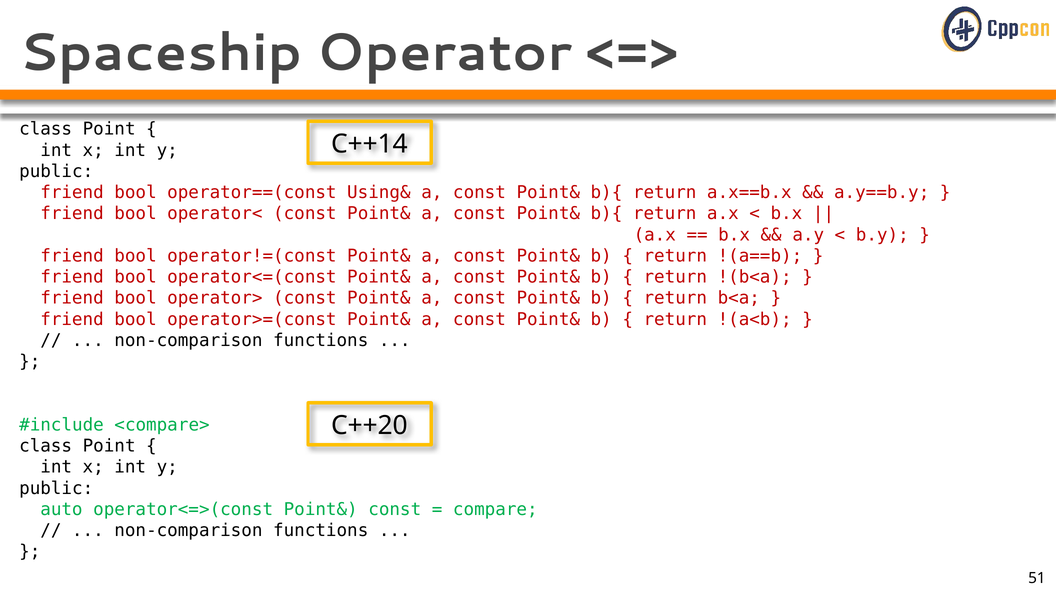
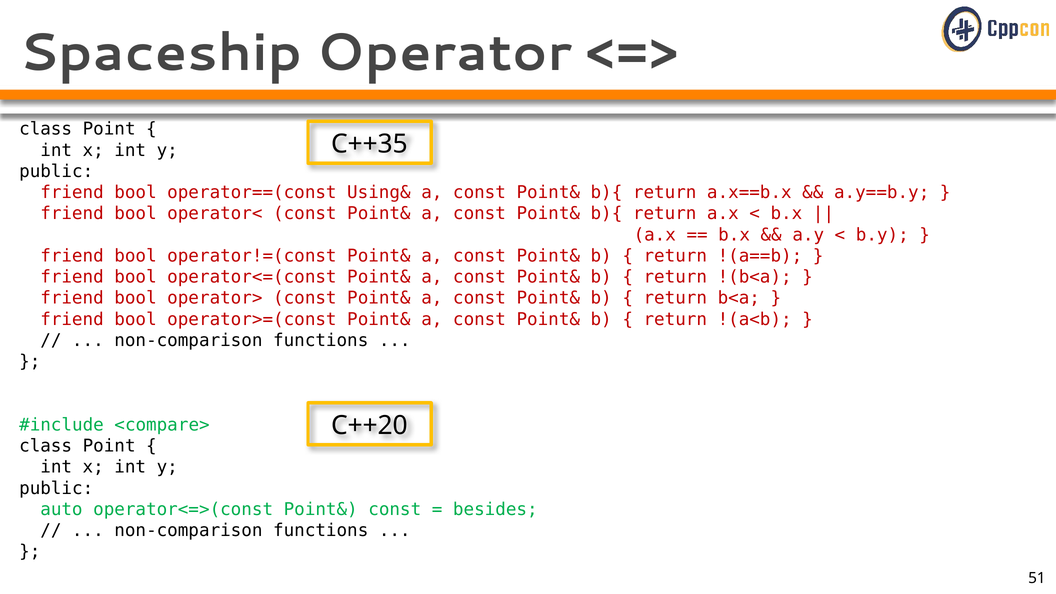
C++14: C++14 -> C++35
compare: compare -> besides
